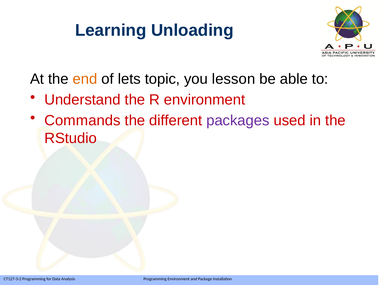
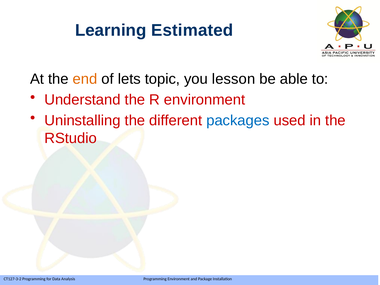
Unloading: Unloading -> Estimated
Commands: Commands -> Uninstalling
packages colour: purple -> blue
